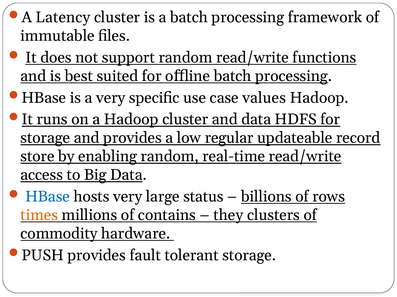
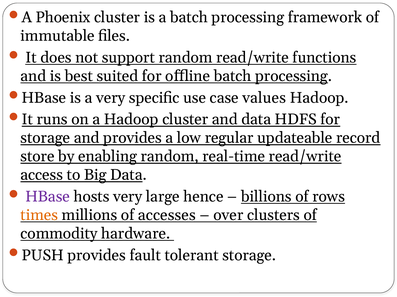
Latency: Latency -> Phoenix
HBase at (48, 197) colour: blue -> purple
status: status -> hence
contains: contains -> accesses
they: they -> over
